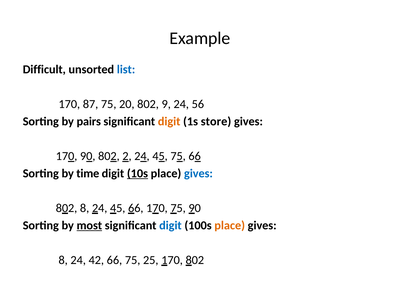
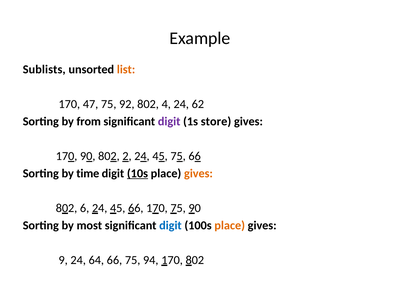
Difficult: Difficult -> Sublists
list colour: blue -> orange
87: 87 -> 47
20: 20 -> 92
9: 9 -> 4
56: 56 -> 62
pairs: pairs -> from
digit at (169, 122) colour: orange -> purple
gives at (198, 173) colour: blue -> orange
802 8: 8 -> 6
most underline: present -> none
8 at (63, 260): 8 -> 9
42: 42 -> 64
25: 25 -> 94
